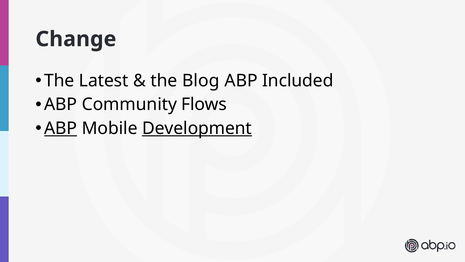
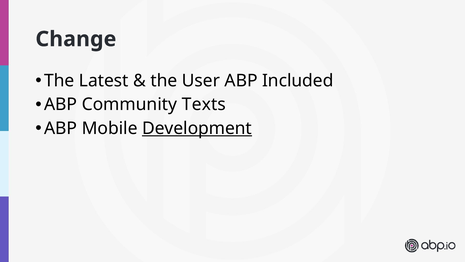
Blog: Blog -> User
Flows: Flows -> Texts
ABP at (61, 128) underline: present -> none
